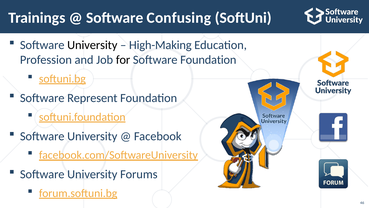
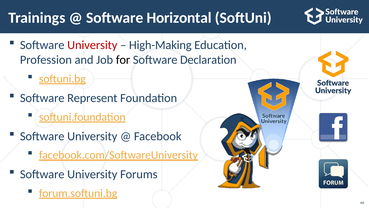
Confusing: Confusing -> Horizontal
University at (92, 45) colour: black -> red
Software Foundation: Foundation -> Declaration
